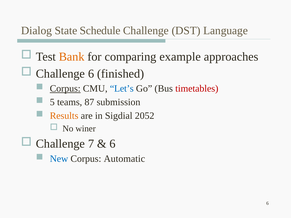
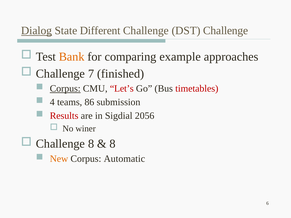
Dialog underline: none -> present
Schedule: Schedule -> Different
DST Language: Language -> Challenge
Challenge 6: 6 -> 7
Let’s colour: blue -> red
5: 5 -> 4
87: 87 -> 86
Results colour: orange -> red
2052: 2052 -> 2056
Challenge 7: 7 -> 8
6 at (113, 144): 6 -> 8
New colour: blue -> orange
